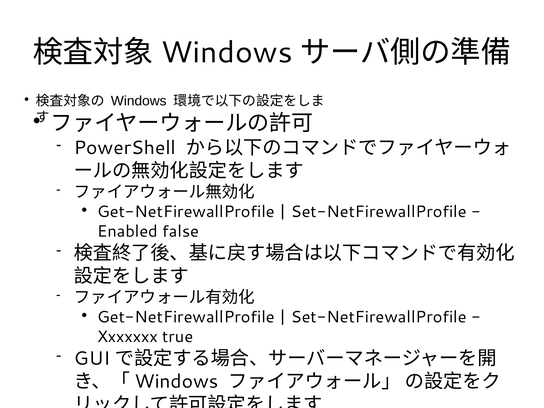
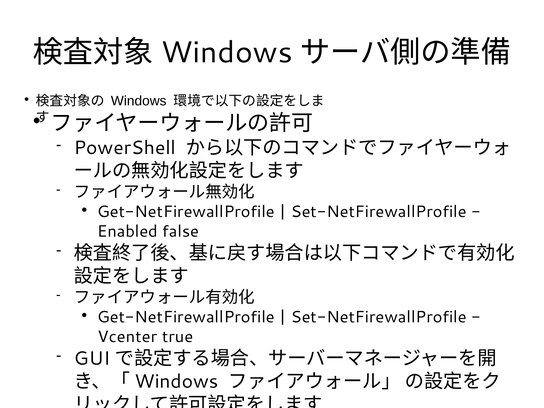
Xxxxxxx: Xxxxxxx -> Vcenter
